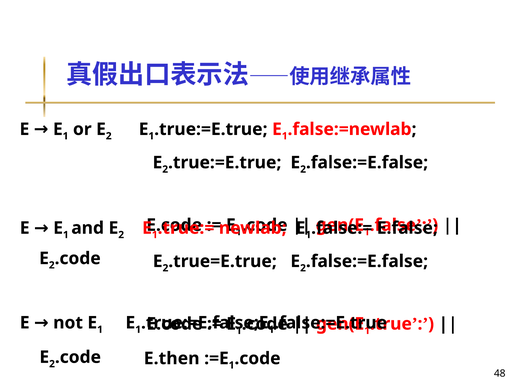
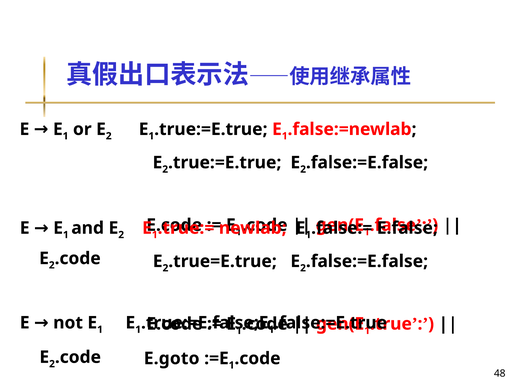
E.then: E.then -> E.goto
